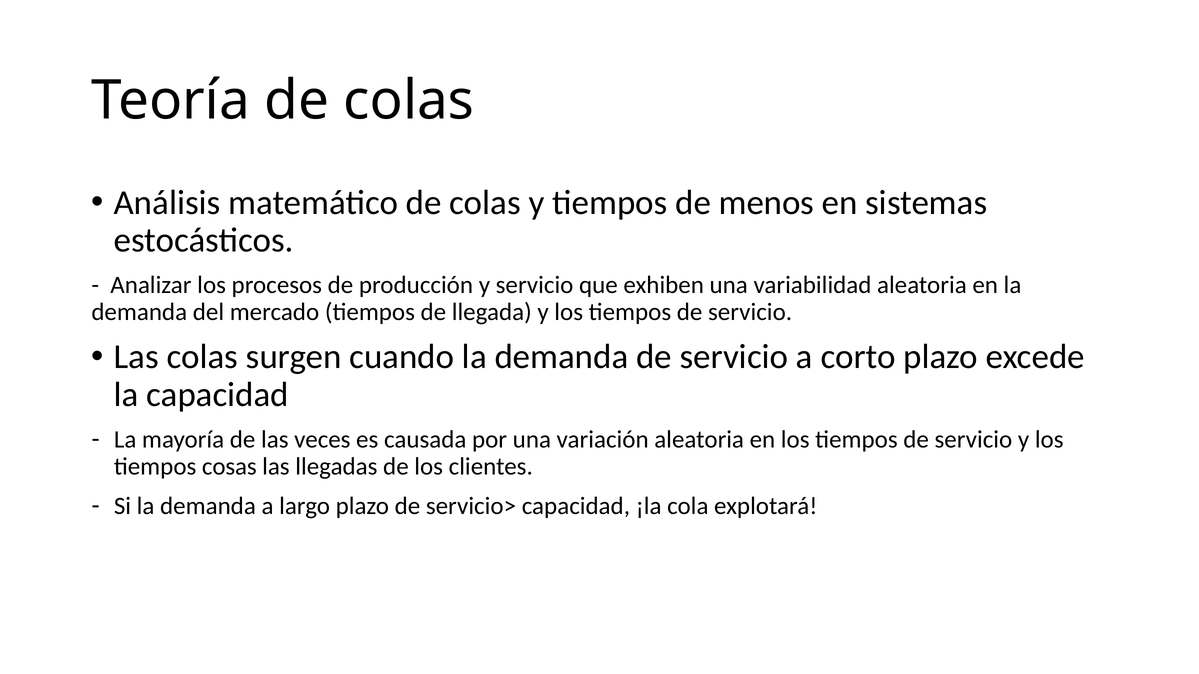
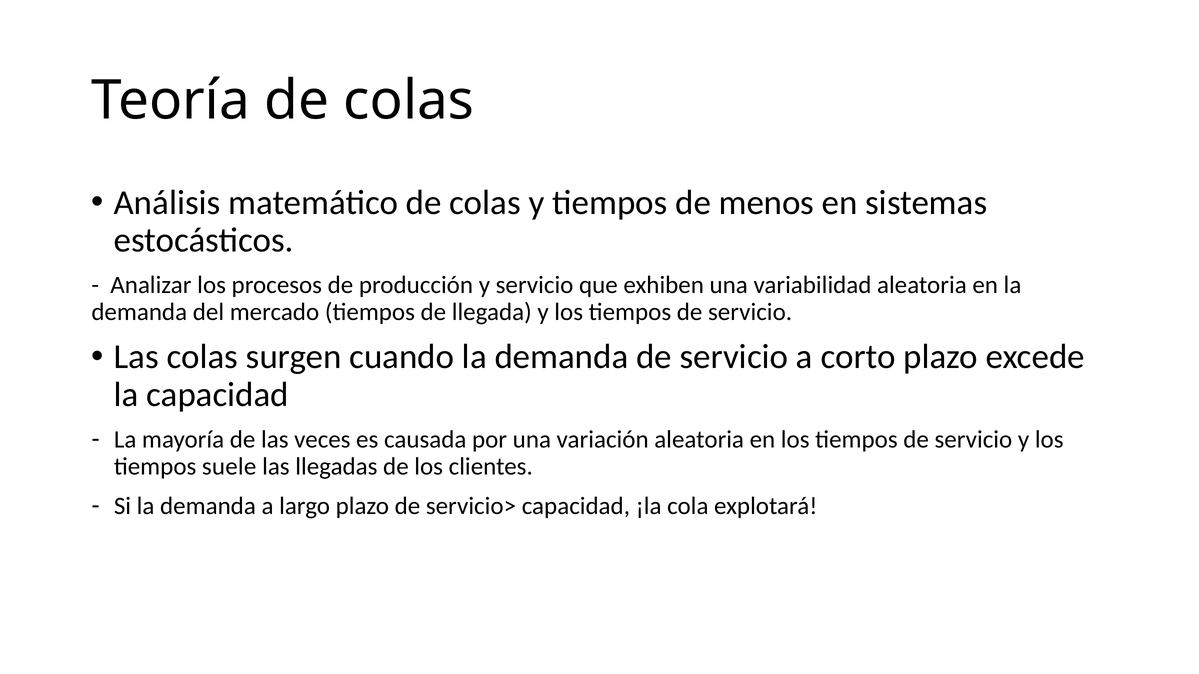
cosas: cosas -> suele
